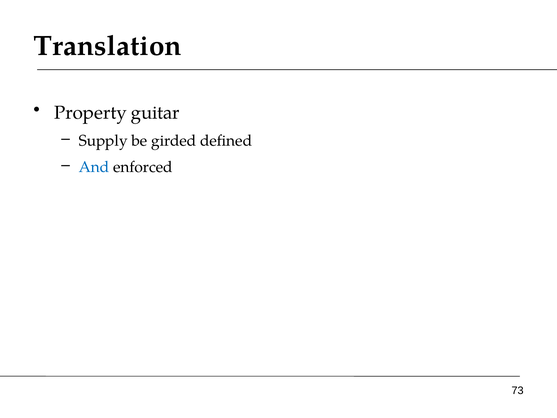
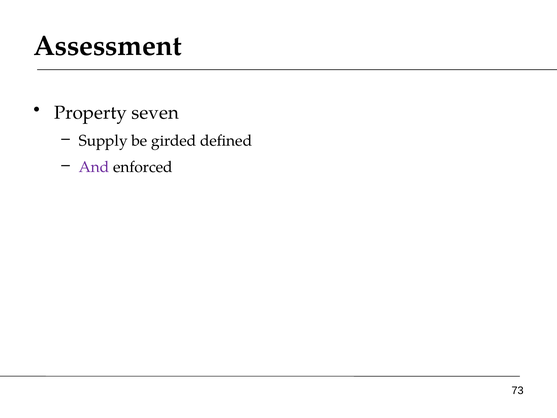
Translation: Translation -> Assessment
guitar: guitar -> seven
And colour: blue -> purple
